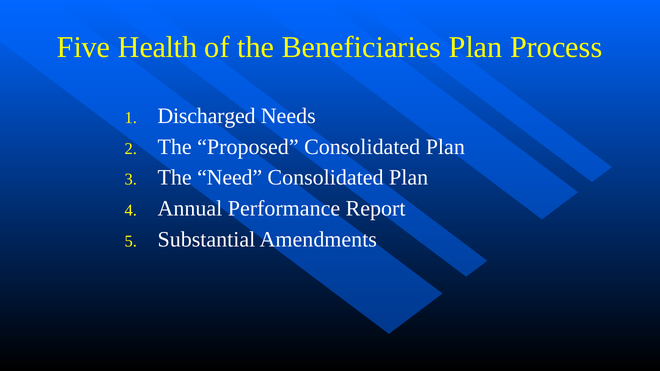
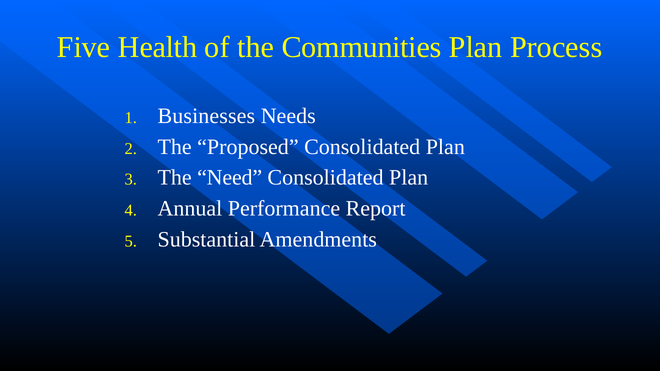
Beneficiaries: Beneficiaries -> Communities
Discharged: Discharged -> Businesses
